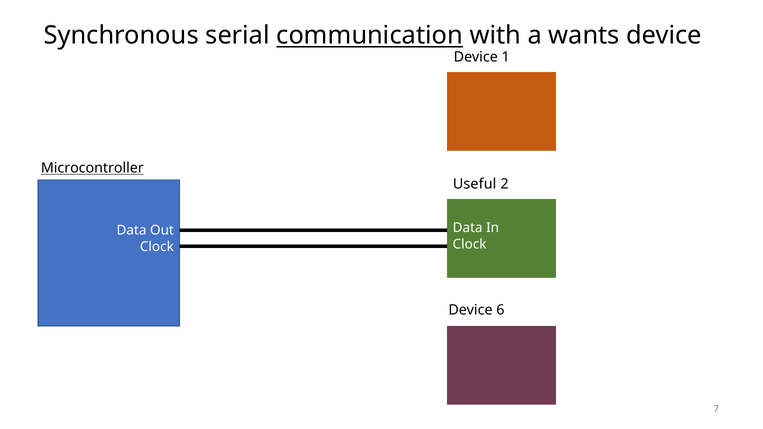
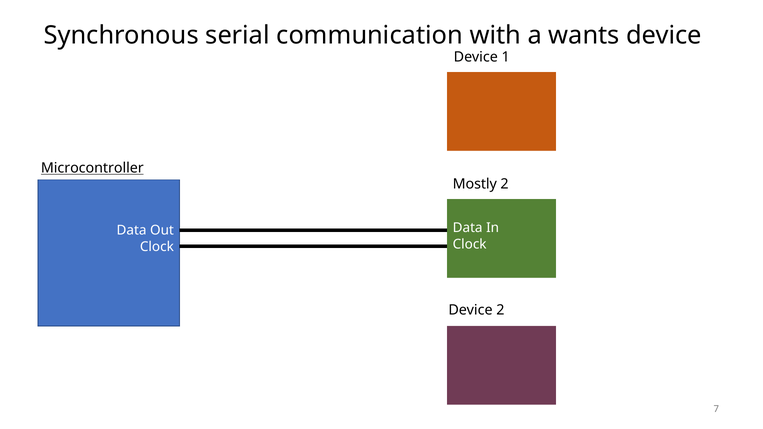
communication underline: present -> none
Useful: Useful -> Mostly
Device 6: 6 -> 2
